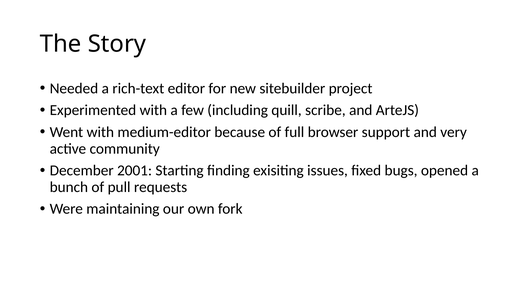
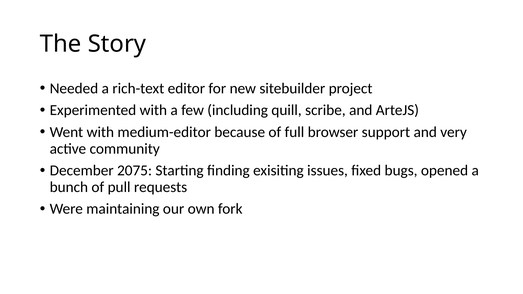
2001: 2001 -> 2075
